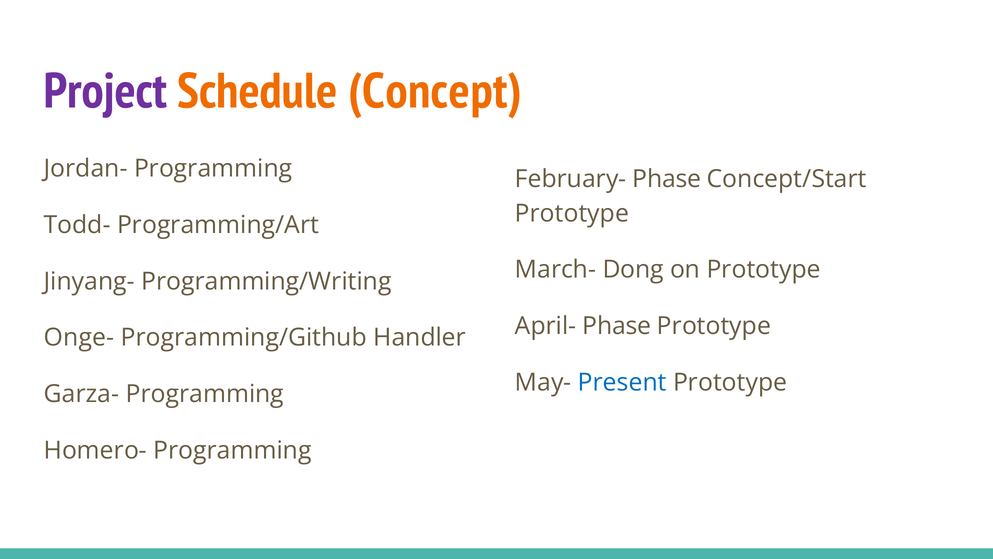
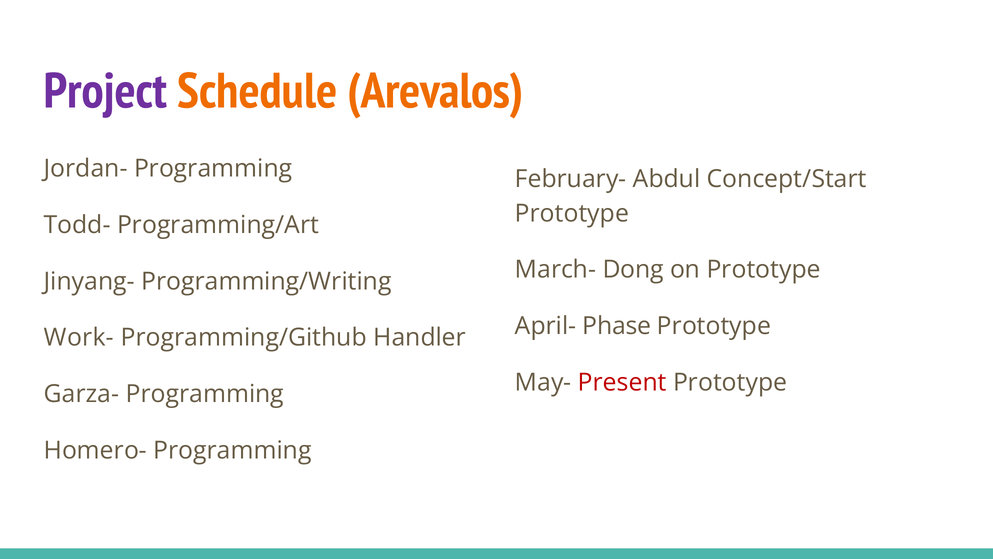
Concept: Concept -> Arevalos
February- Phase: Phase -> Abdul
Onge-: Onge- -> Work-
Present colour: blue -> red
